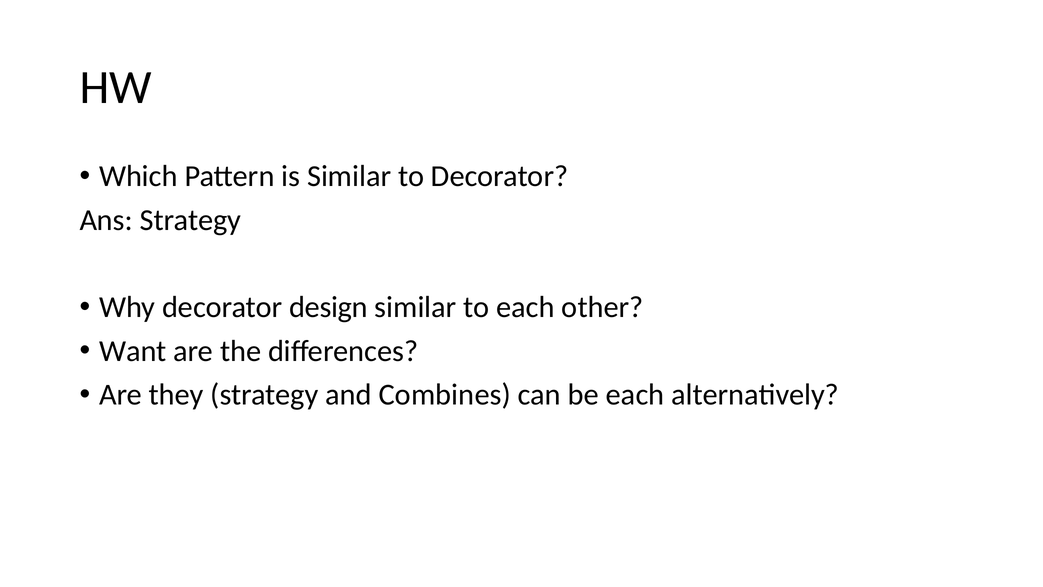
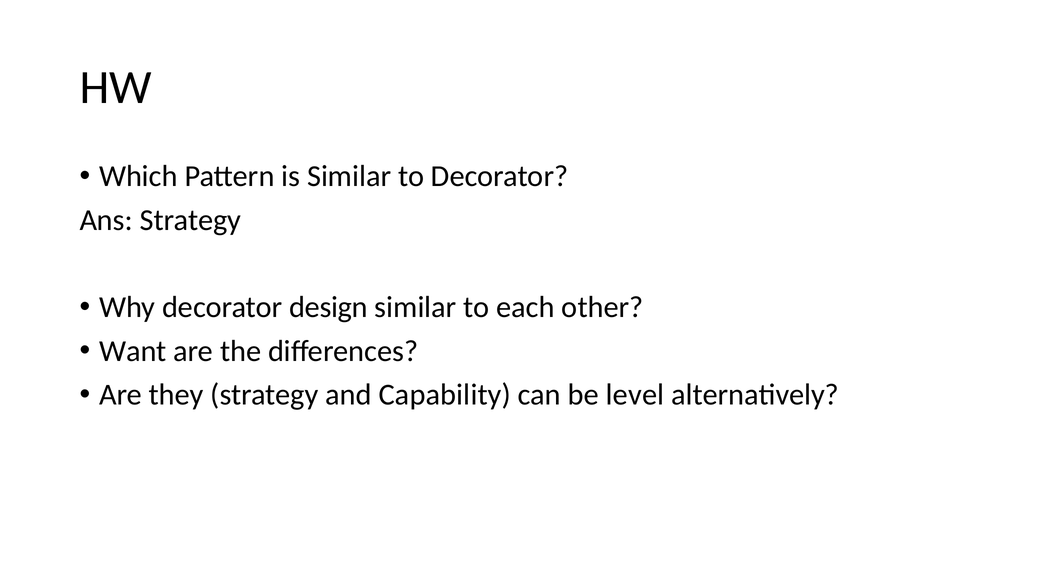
Combines: Combines -> Capability
be each: each -> level
